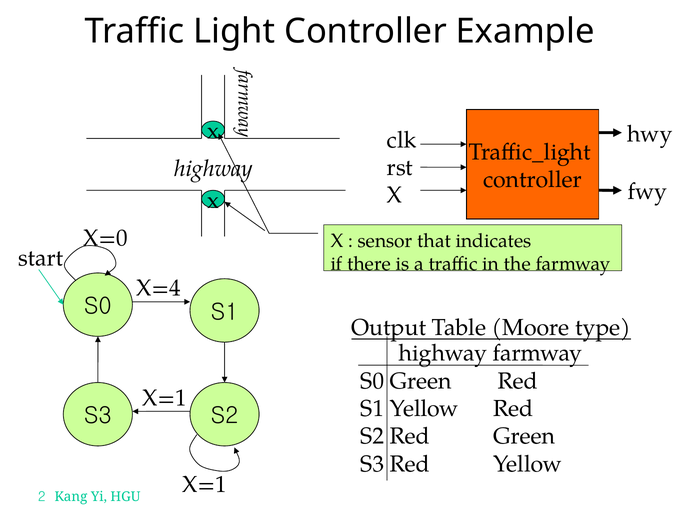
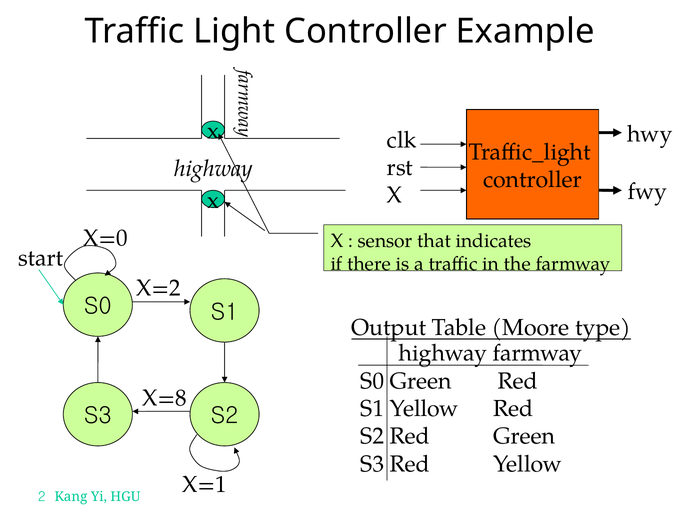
X=4: X=4 -> X=2
X=1 at (164, 397): X=1 -> X=8
